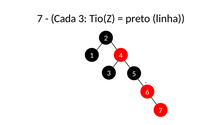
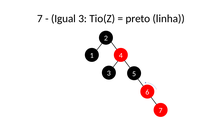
Cada: Cada -> Igual
